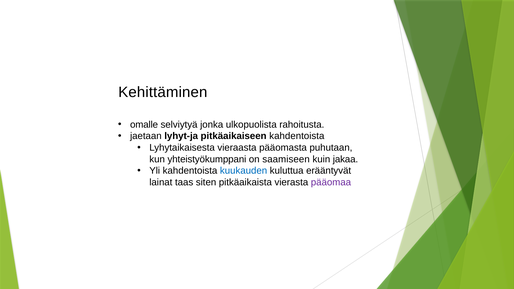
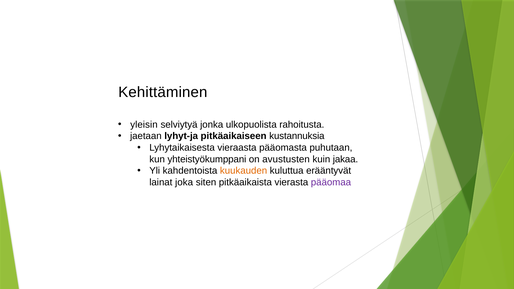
omalle: omalle -> yleisin
pitkäaikaiseen kahdentoista: kahdentoista -> kustannuksia
saamiseen: saamiseen -> avustusten
kuukauden colour: blue -> orange
taas: taas -> joka
